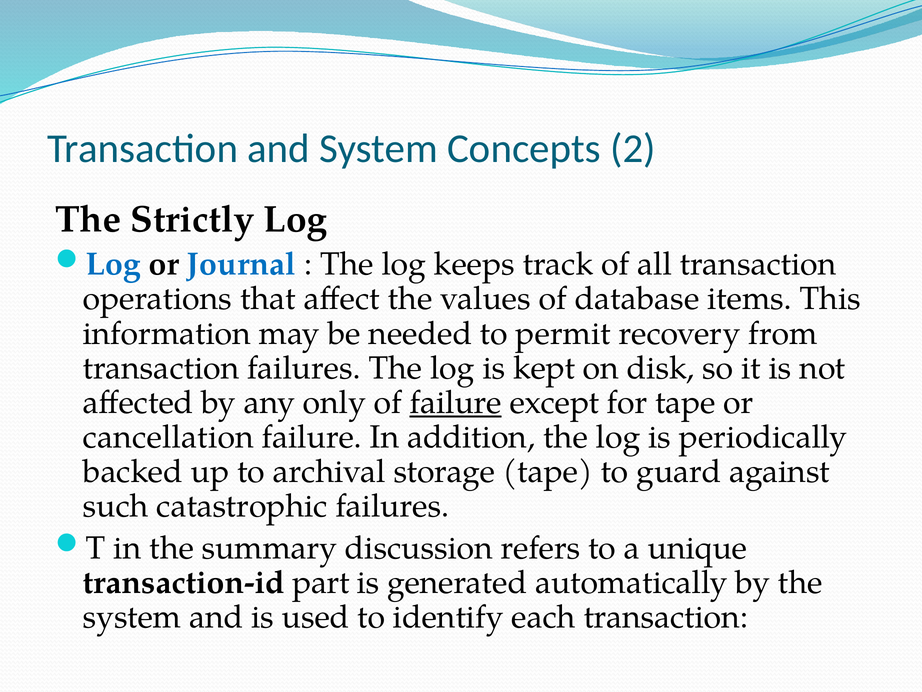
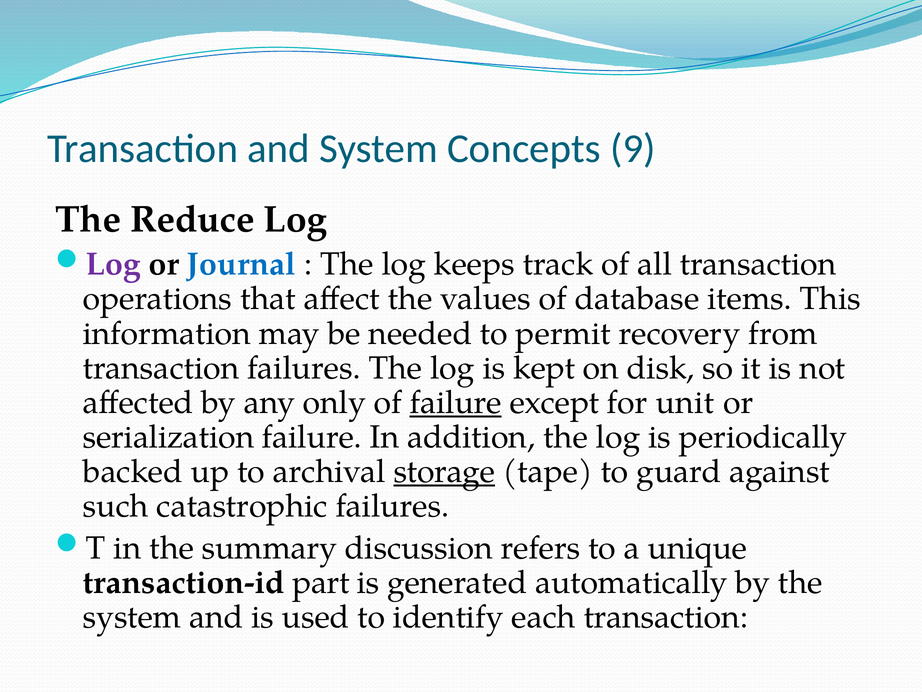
2: 2 -> 9
Strictly: Strictly -> Reduce
Log at (113, 264) colour: blue -> purple
for tape: tape -> unit
cancellation: cancellation -> serialization
storage underline: none -> present
